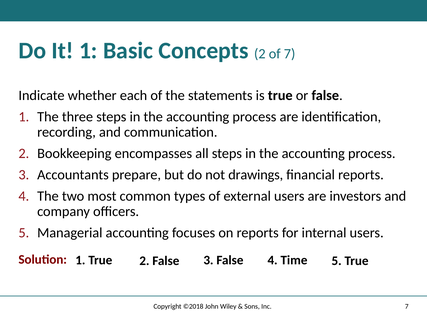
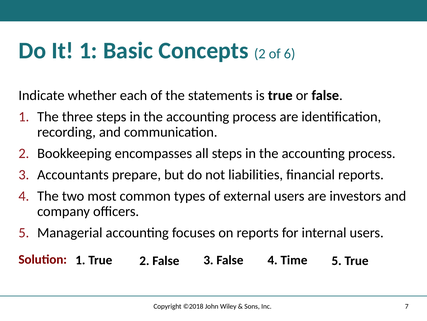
of 7: 7 -> 6
drawings: drawings -> liabilities
